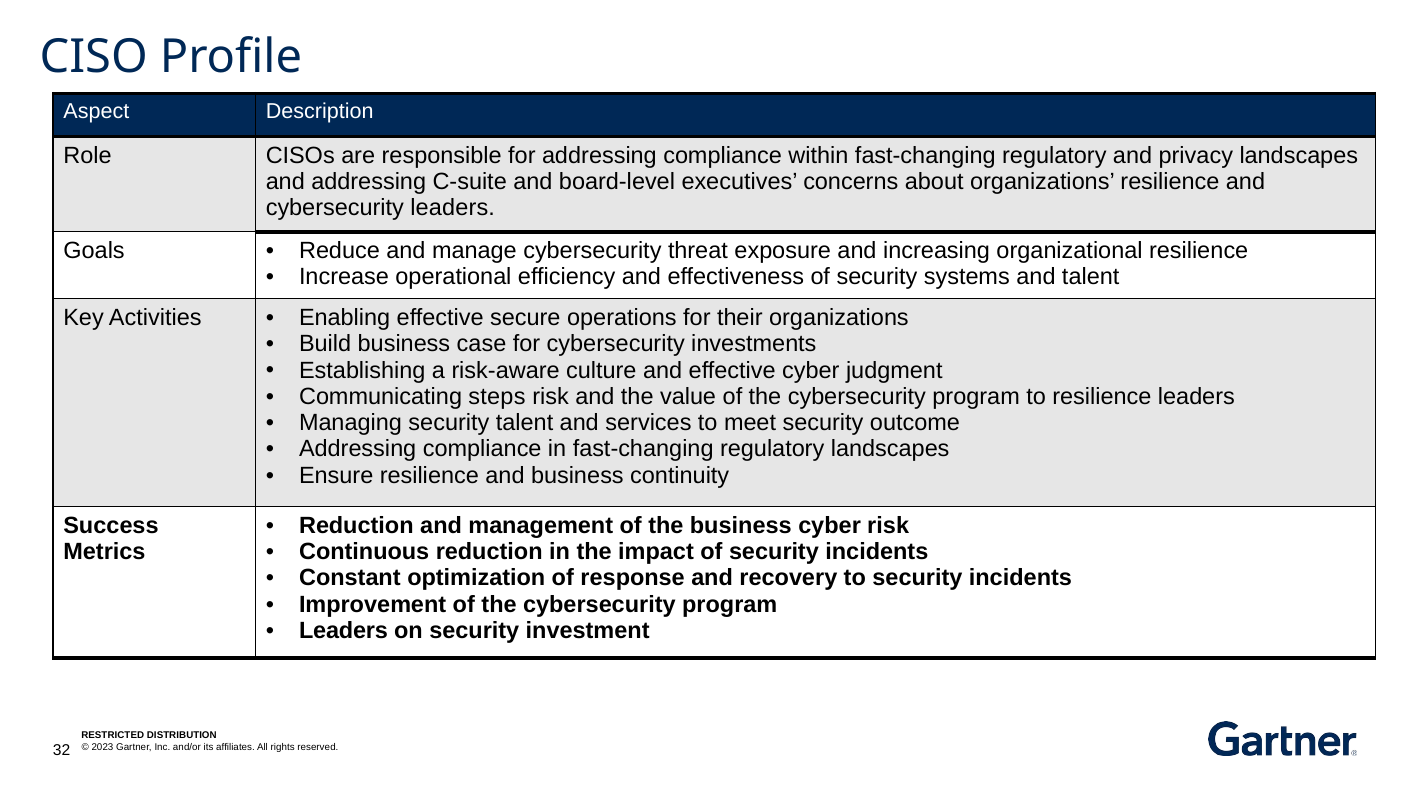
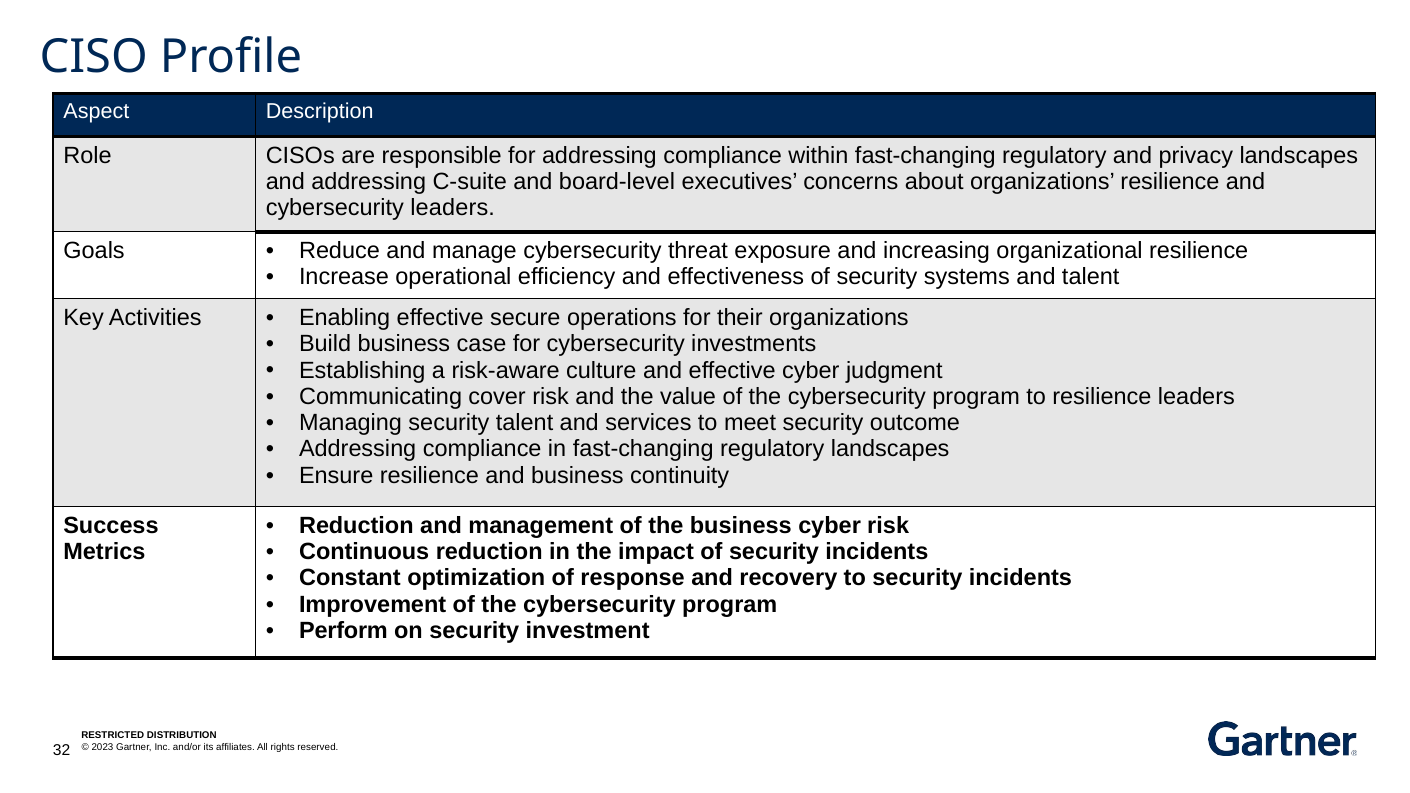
steps: steps -> cover
Leaders at (343, 631): Leaders -> Perform
